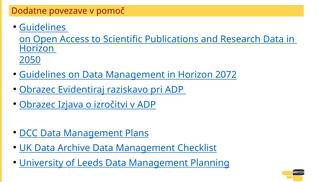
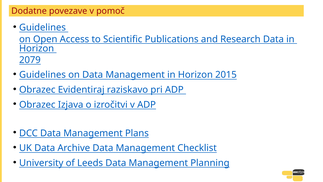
2050: 2050 -> 2079
2072: 2072 -> 2015
